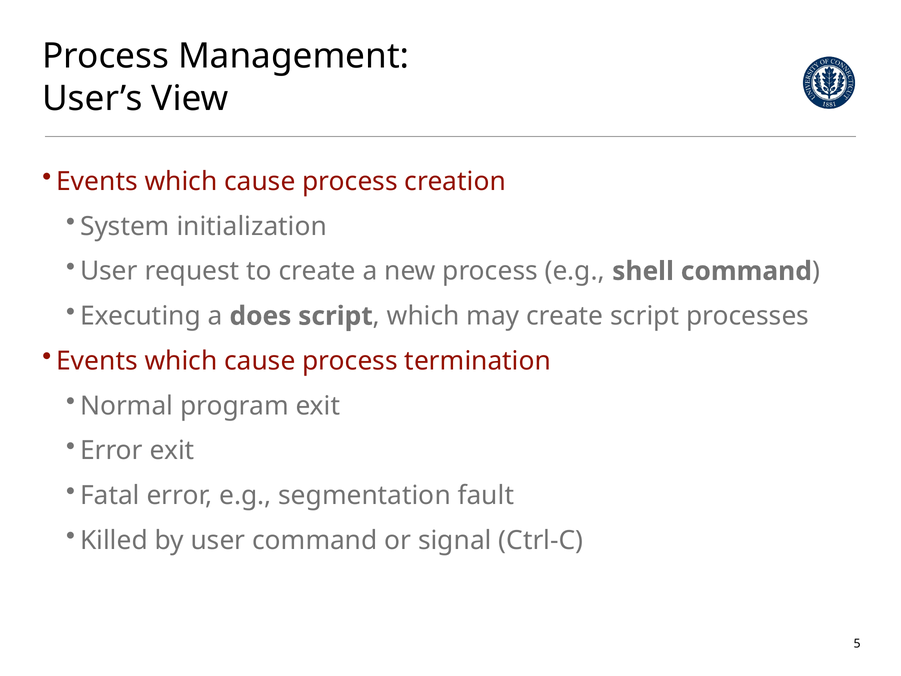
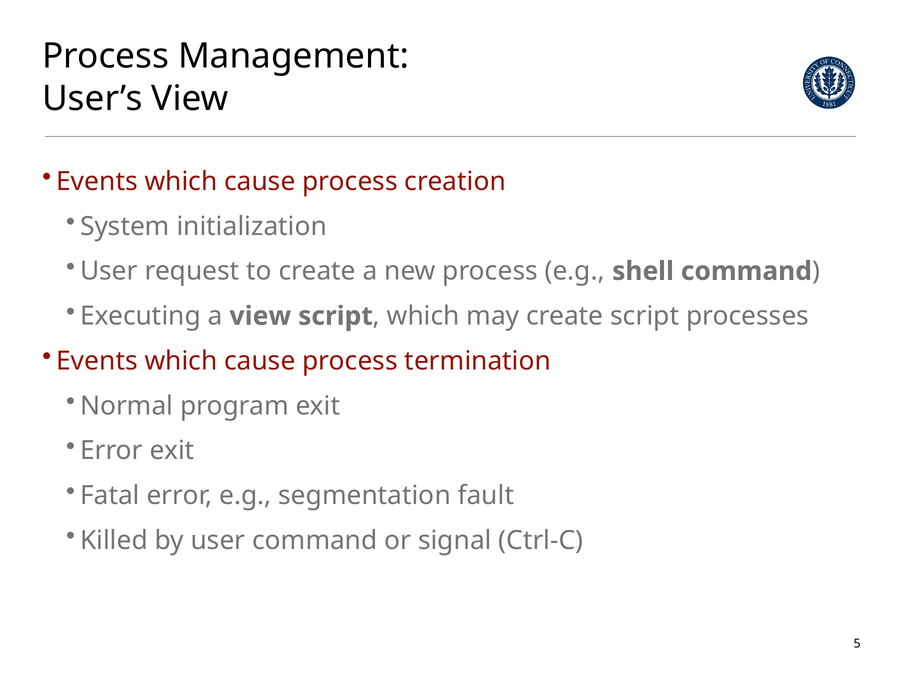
a does: does -> view
